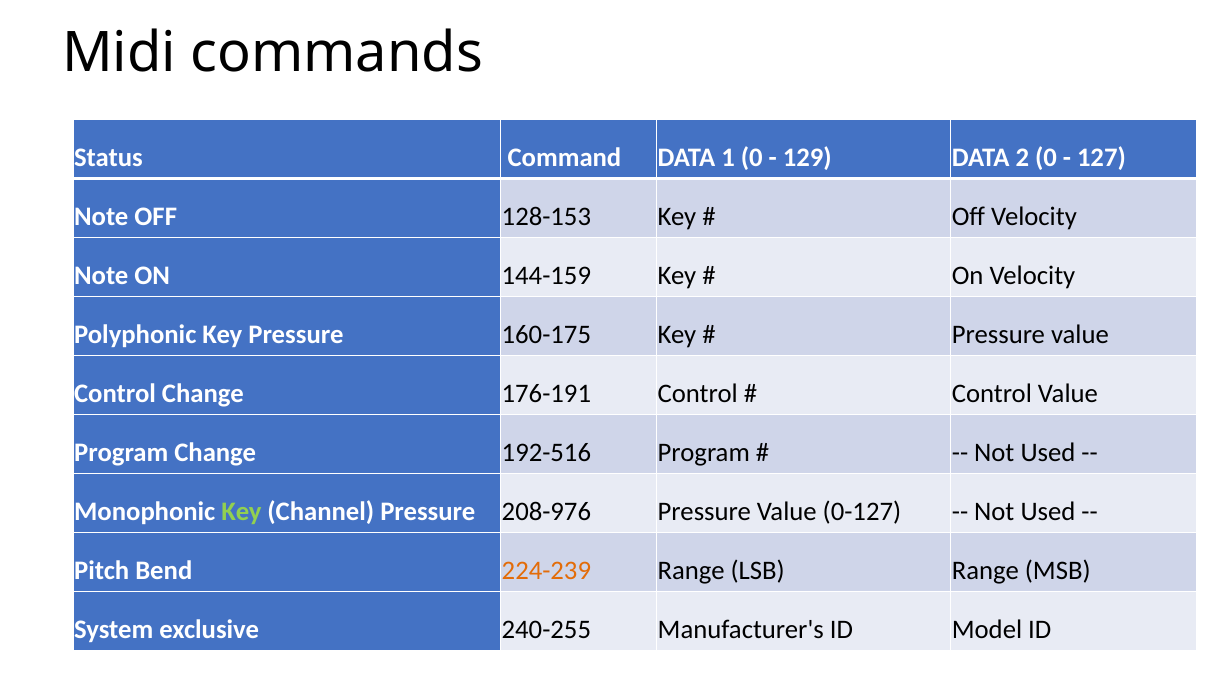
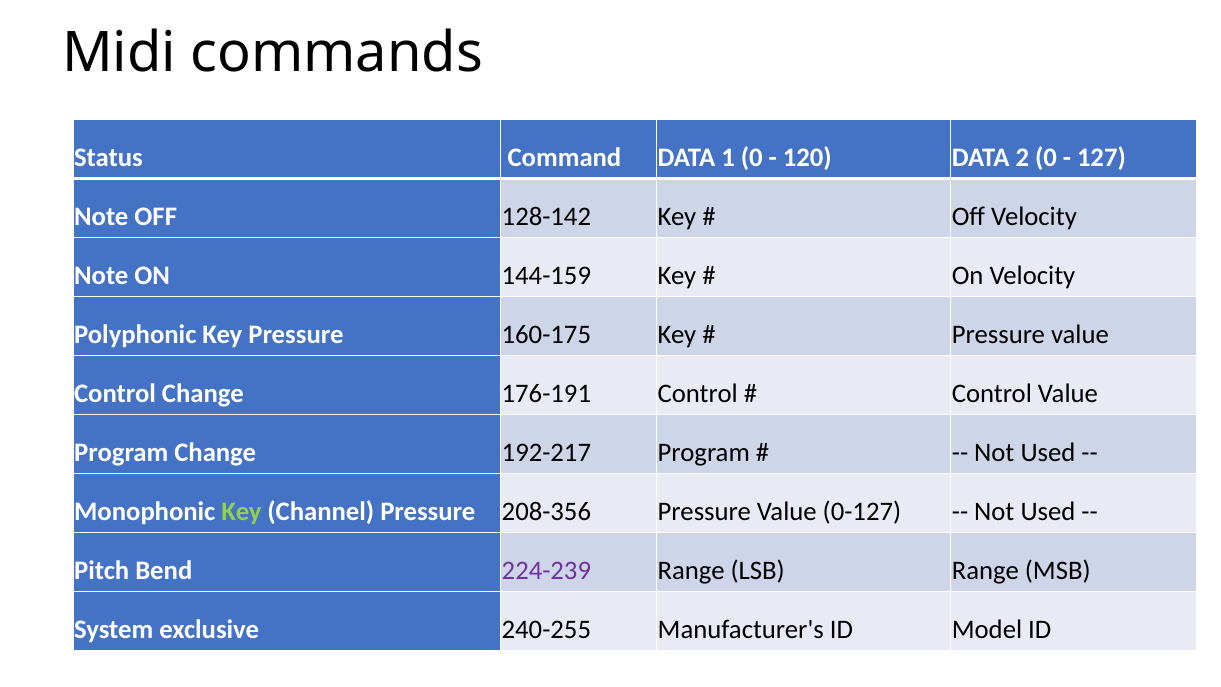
129: 129 -> 120
128-153: 128-153 -> 128-142
192-516: 192-516 -> 192-217
208-976: 208-976 -> 208-356
224-239 colour: orange -> purple
